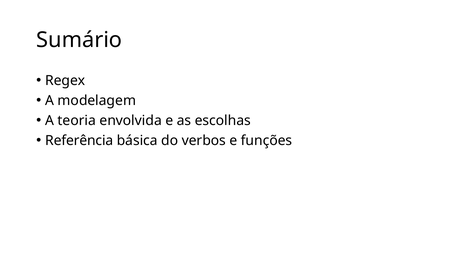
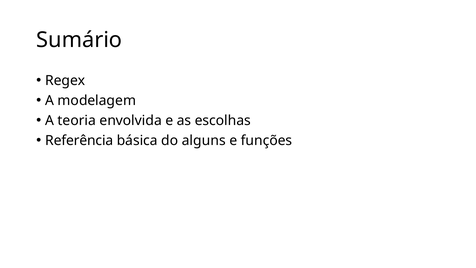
verbos: verbos -> alguns
